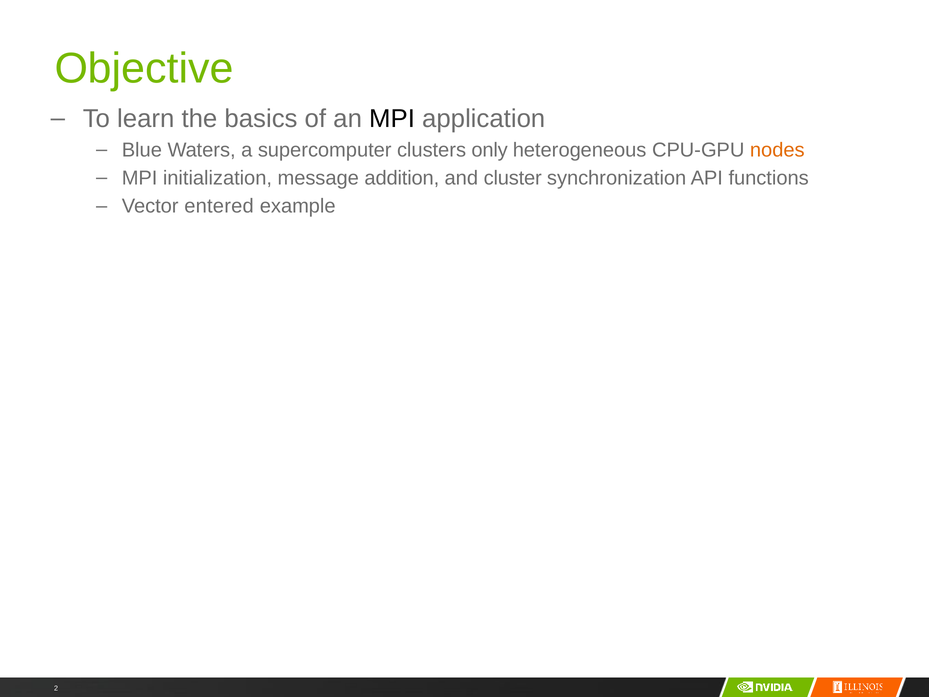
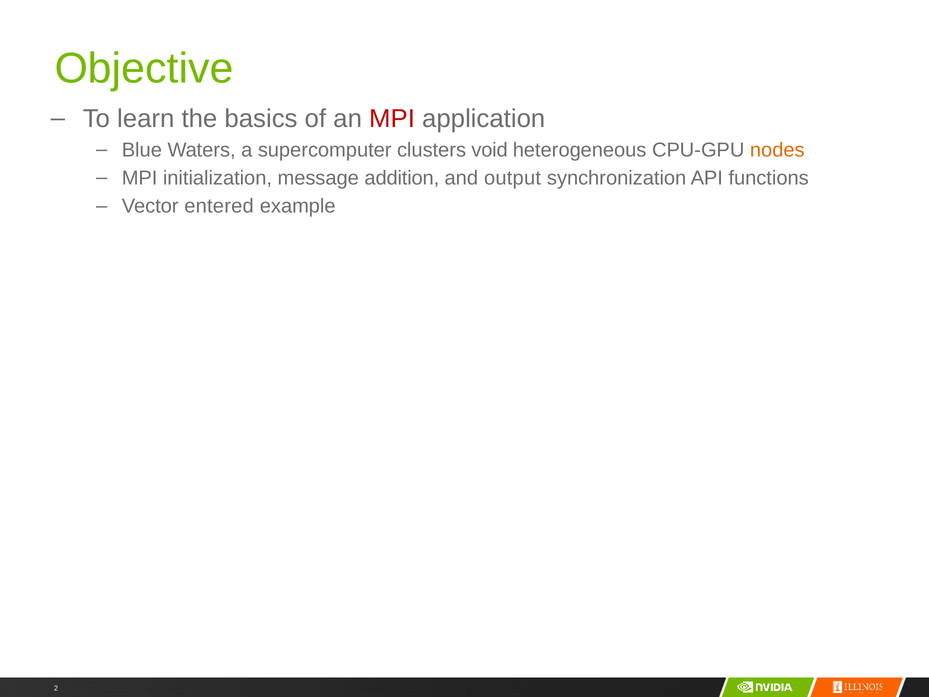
MPI at (392, 119) colour: black -> red
only: only -> void
cluster: cluster -> output
